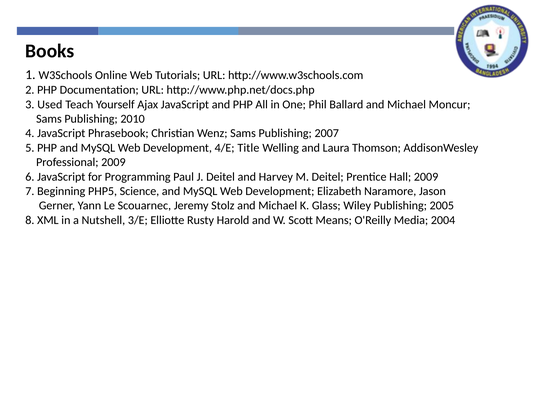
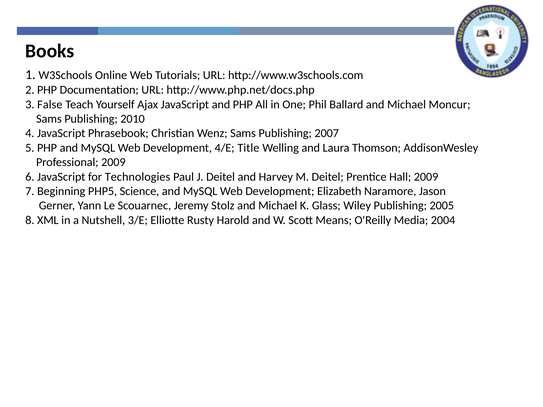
Used: Used -> False
Programming: Programming -> Technologies
